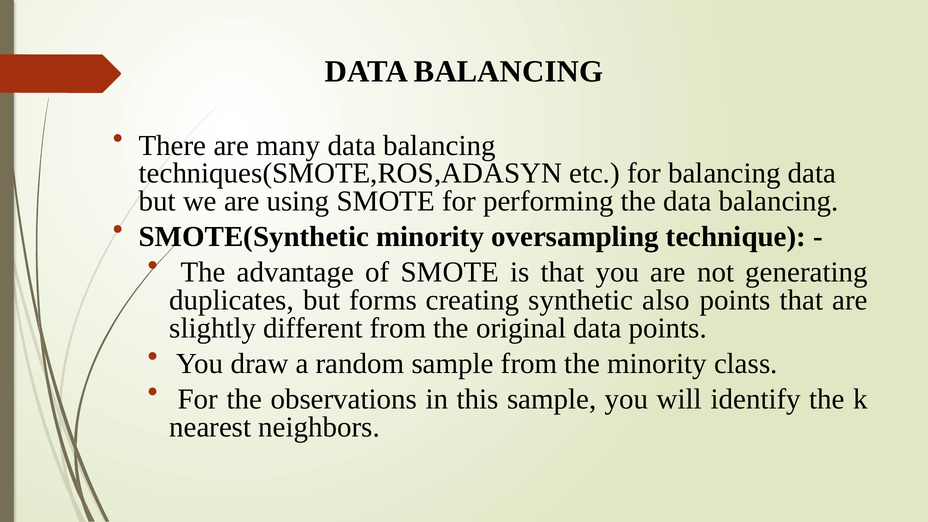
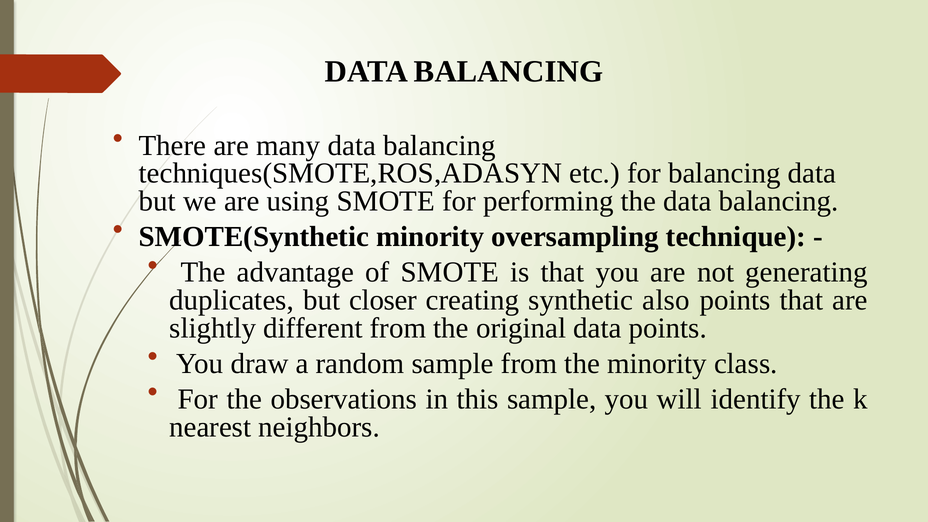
forms: forms -> closer
